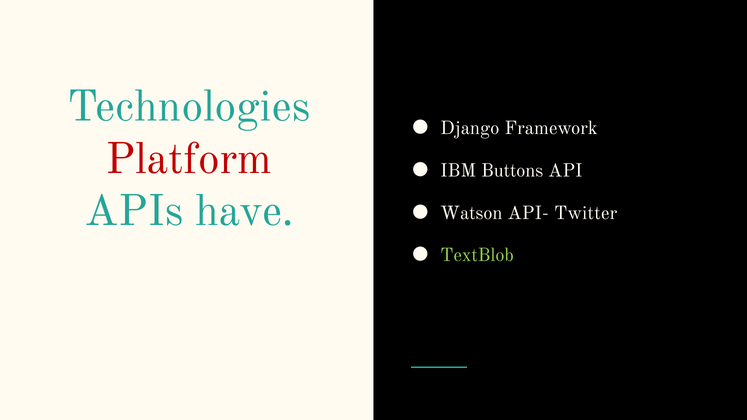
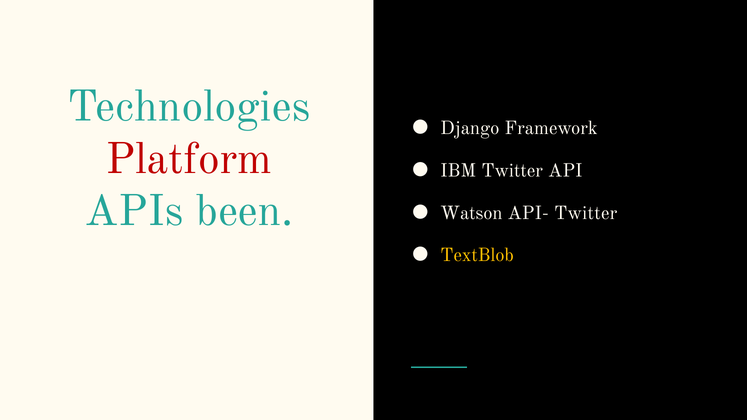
IBM Buttons: Buttons -> Twitter
have: have -> been
TextBlob colour: light green -> yellow
